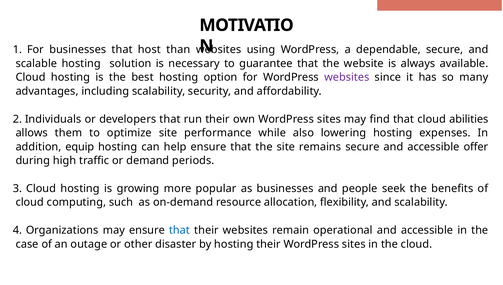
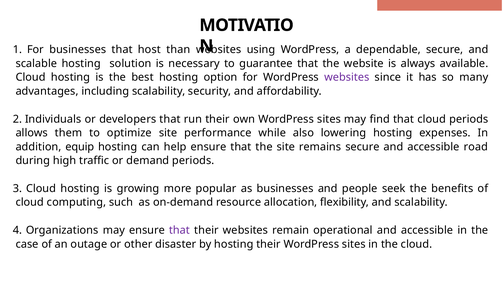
cloud abilities: abilities -> periods
offer: offer -> road
that at (179, 230) colour: blue -> purple
